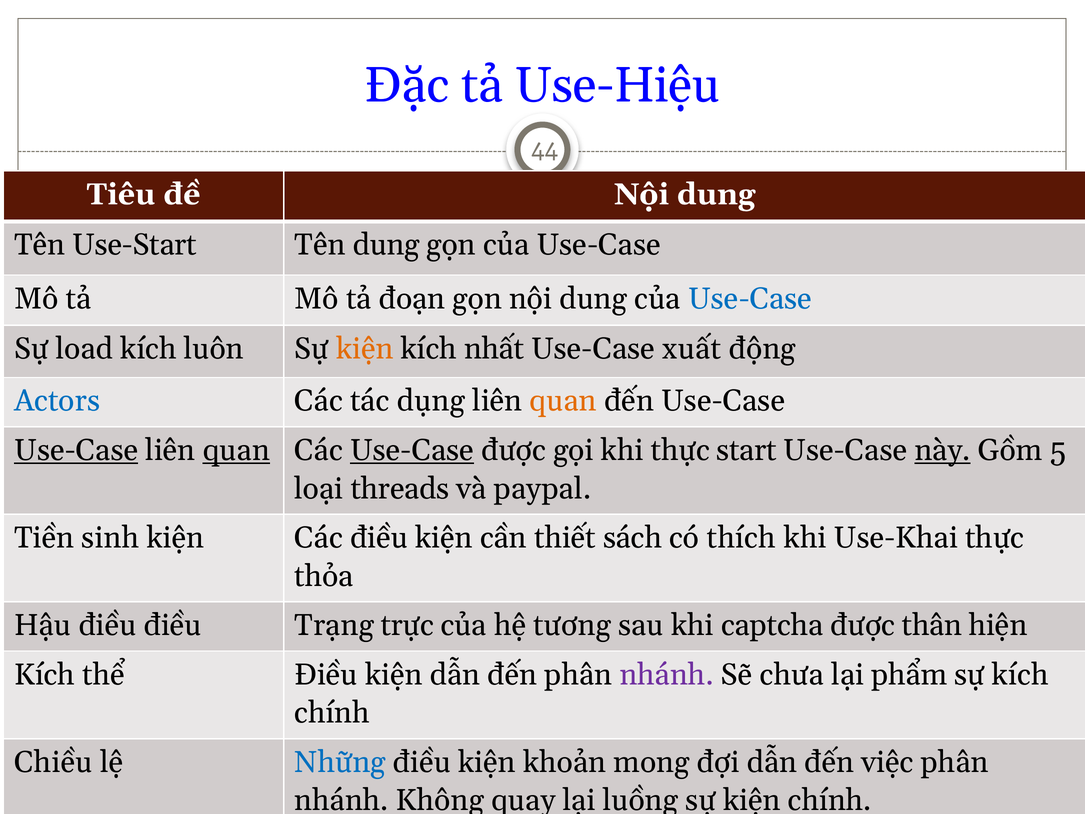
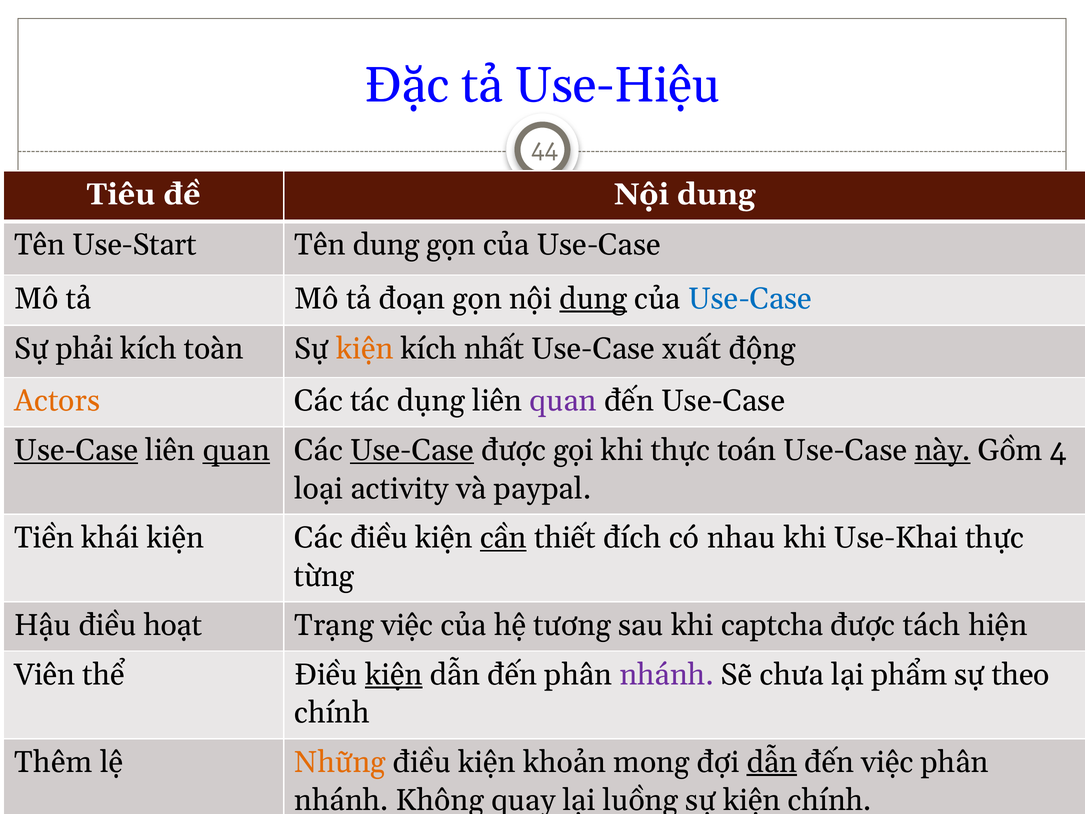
dung at (593, 299) underline: none -> present
load: load -> phải
luôn: luôn -> toàn
Actors colour: blue -> orange
quan at (563, 401) colour: orange -> purple
start: start -> toán
5: 5 -> 4
threads: threads -> activity
sinh: sinh -> khái
cần underline: none -> present
sách: sách -> đích
thích: thích -> nhau
thỏa: thỏa -> từng
điều điều: điều -> hoạt
Trạng trực: trực -> việc
thân: thân -> tách
Kích at (45, 674): Kích -> Viên
kiện at (394, 674) underline: none -> present
sự kích: kích -> theo
Chiều: Chiều -> Thêm
Những colour: blue -> orange
dẫn at (772, 762) underline: none -> present
